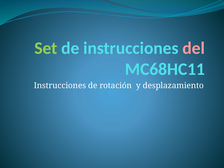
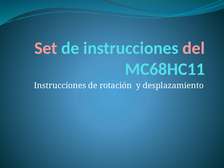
Set colour: light green -> pink
